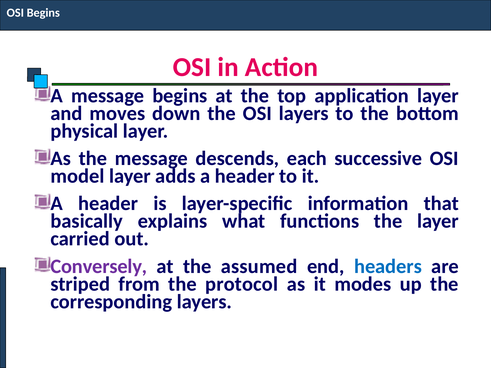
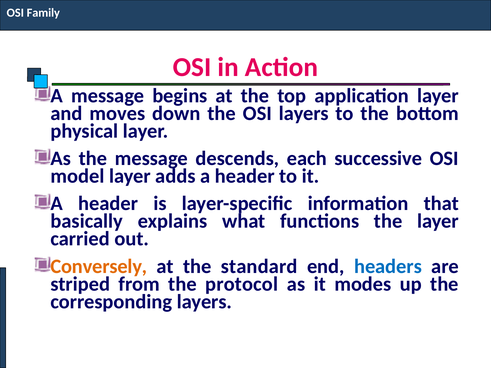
OSI Begins: Begins -> Family
Conversely colour: purple -> orange
assumed: assumed -> standard
